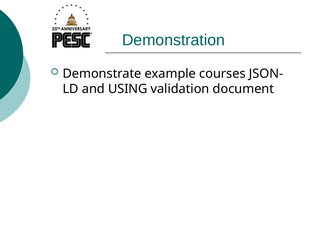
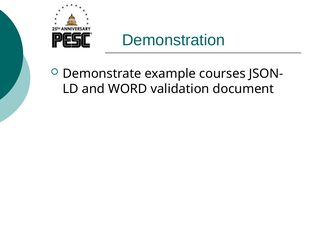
USING: USING -> WORD
